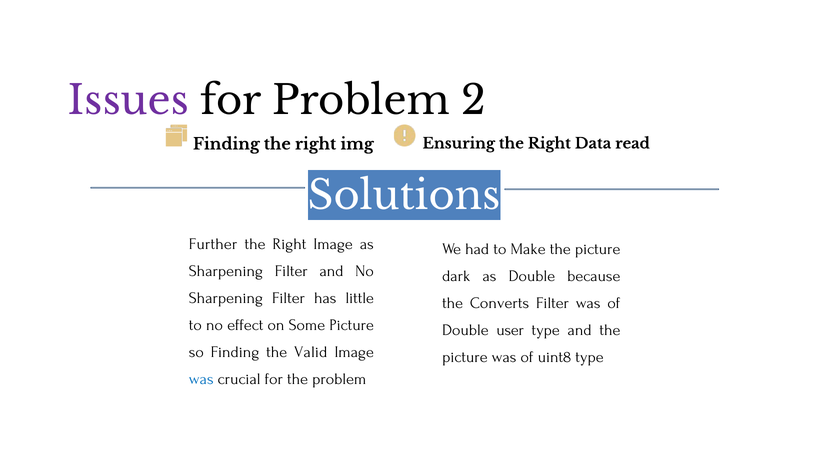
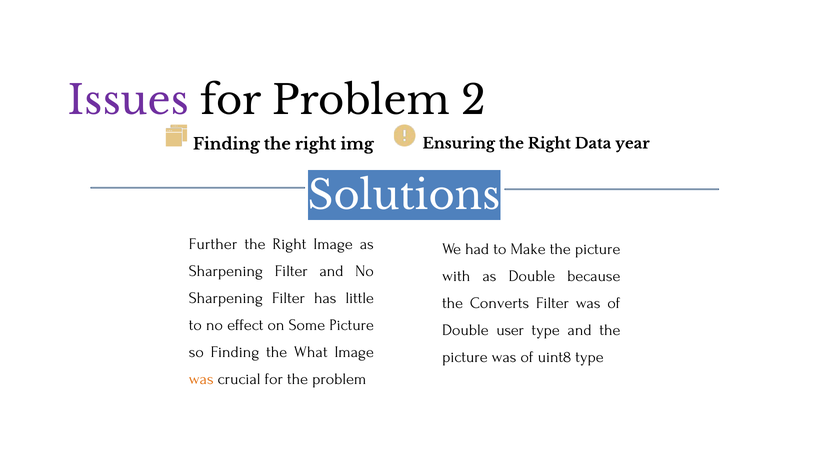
read: read -> year
dark: dark -> with
Valid: Valid -> What
was at (201, 379) colour: blue -> orange
